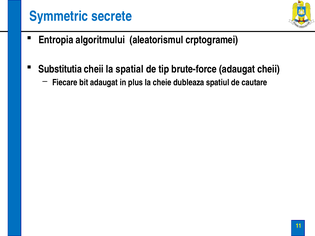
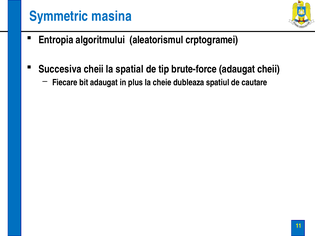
secrete: secrete -> masina
Substitutia: Substitutia -> Succesiva
